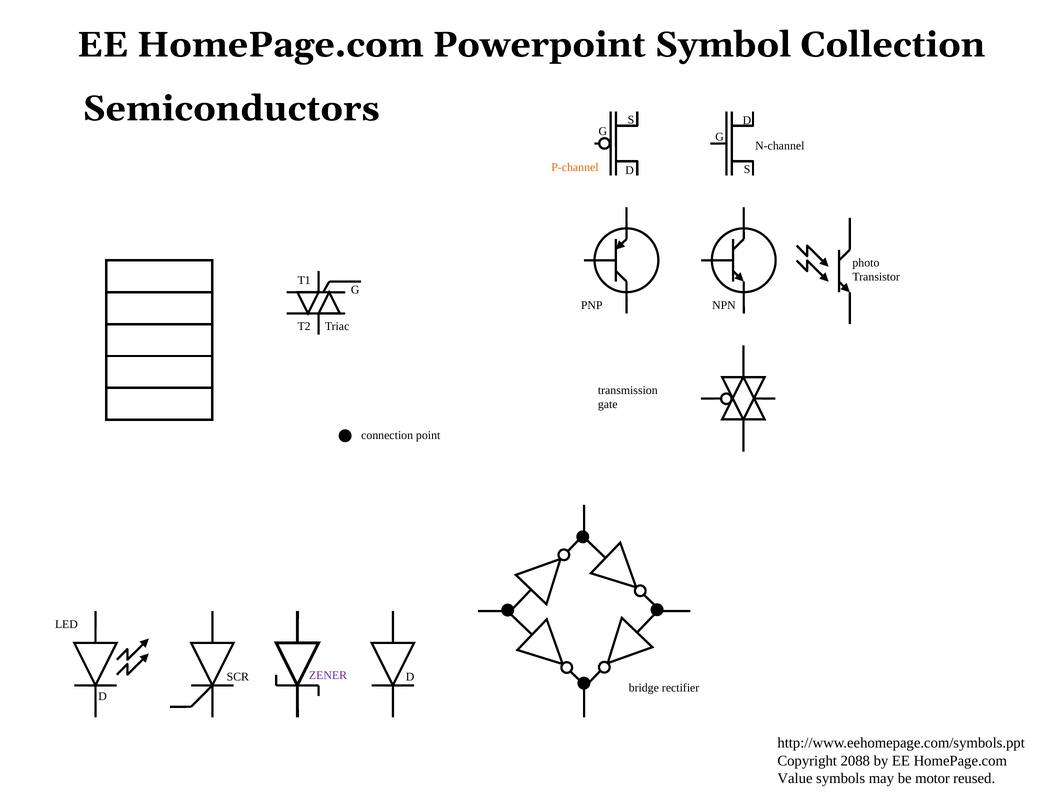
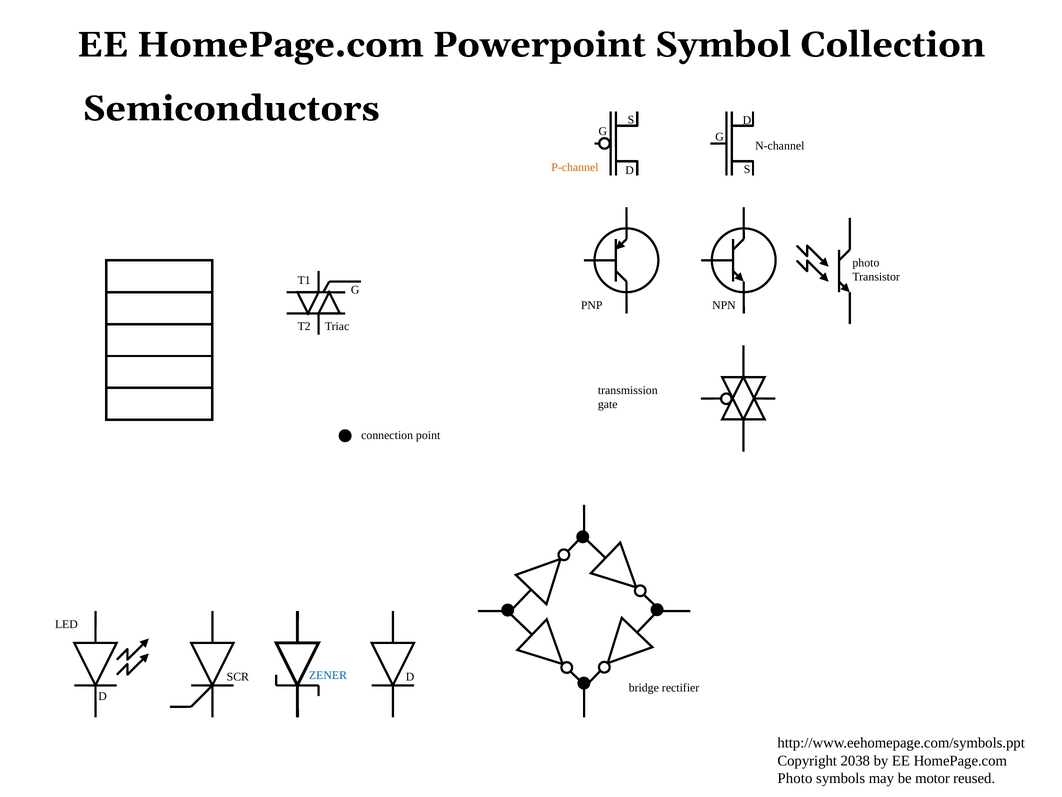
ZENER colour: purple -> blue
2088: 2088 -> 2038
Value at (795, 778): Value -> Photo
